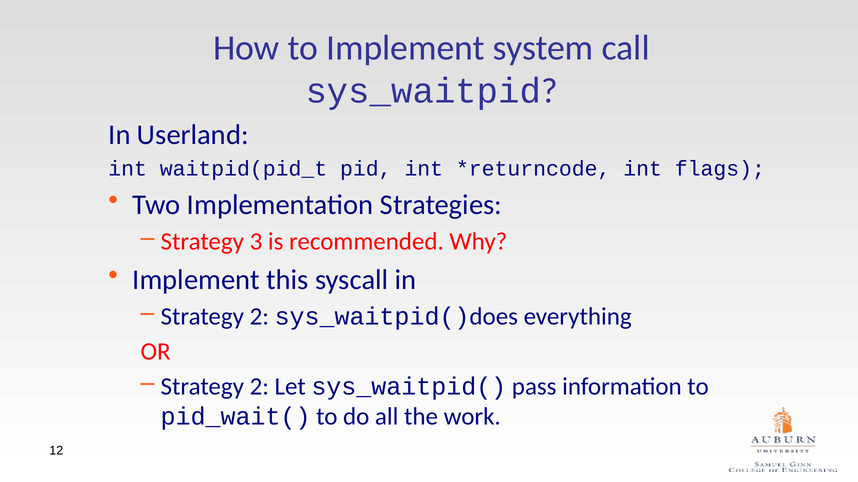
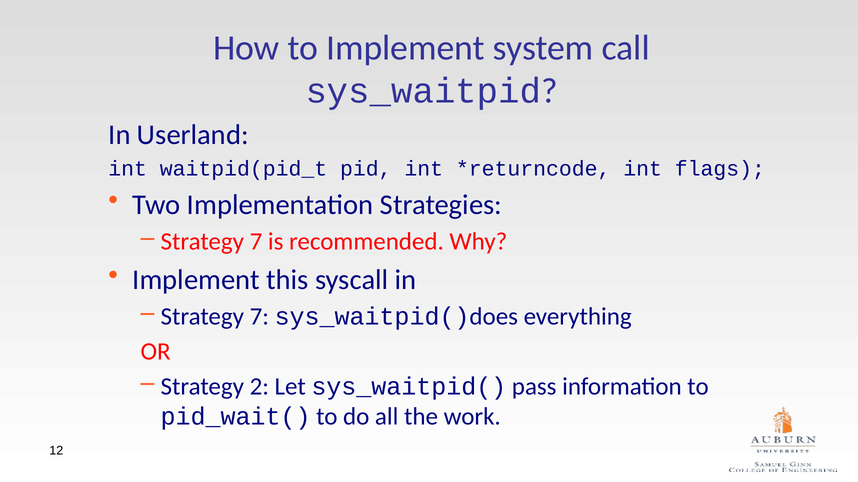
3 at (256, 242): 3 -> 7
2 at (259, 317): 2 -> 7
